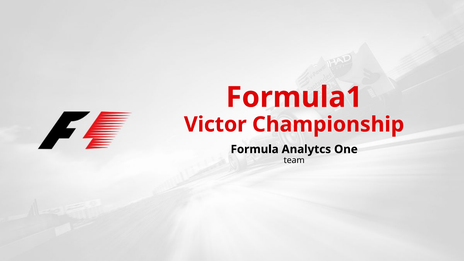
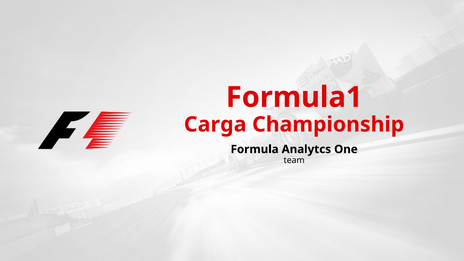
Victor: Victor -> Carga
